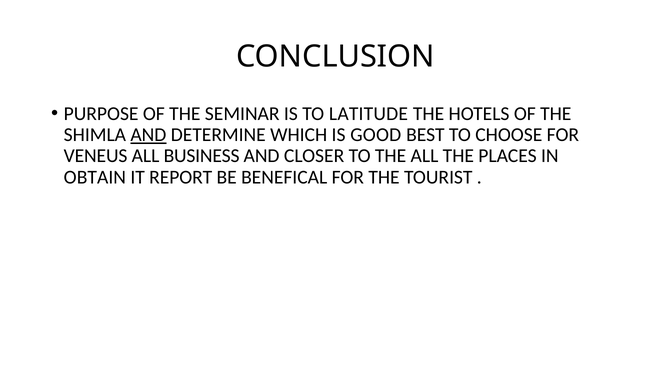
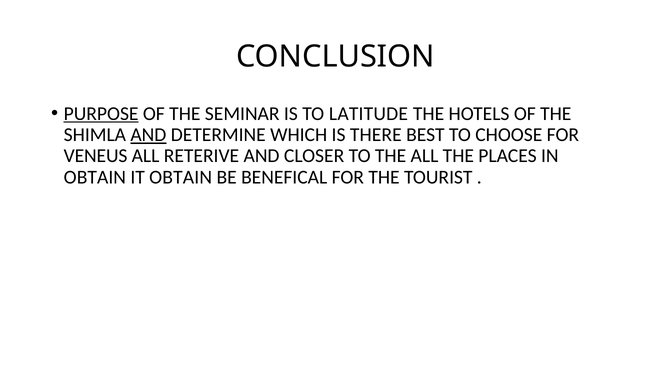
PURPOSE underline: none -> present
GOOD: GOOD -> THERE
BUSINESS: BUSINESS -> RETERIVE
IT REPORT: REPORT -> OBTAIN
